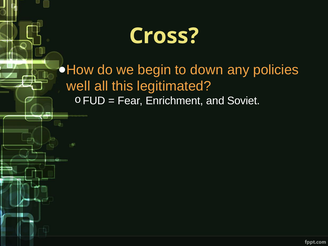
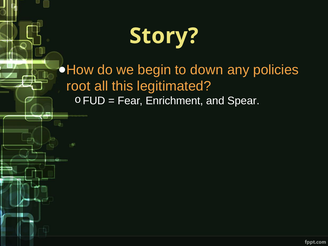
Cross: Cross -> Story
well: well -> root
Soviet: Soviet -> Spear
